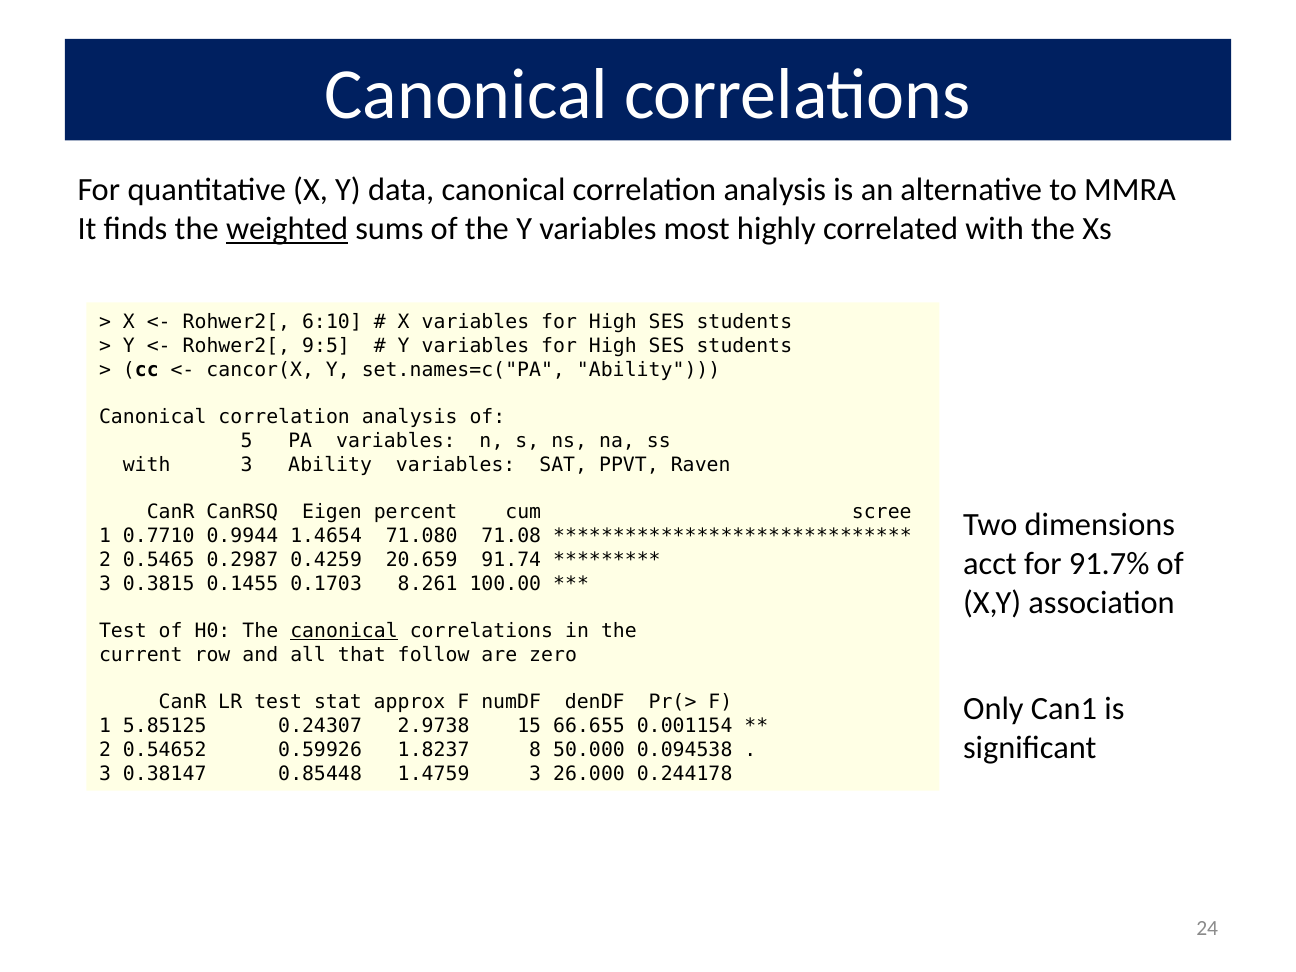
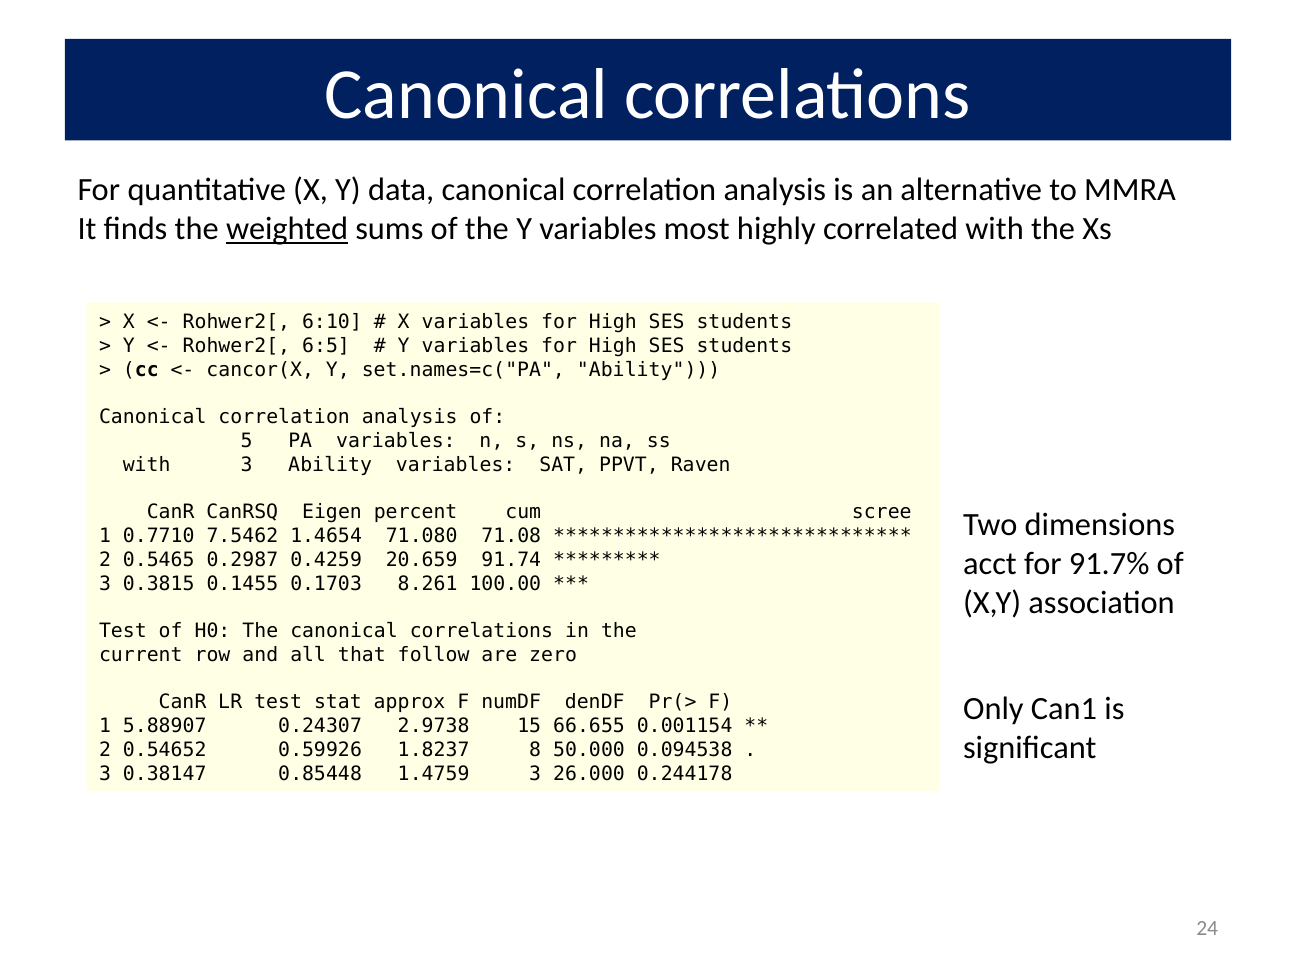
9:5: 9:5 -> 6:5
0.9944: 0.9944 -> 7.5462
canonical at (344, 631) underline: present -> none
5.85125: 5.85125 -> 5.88907
